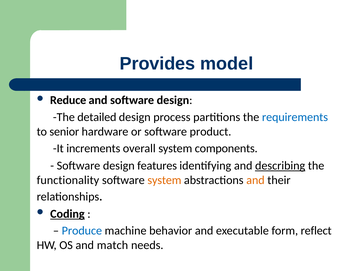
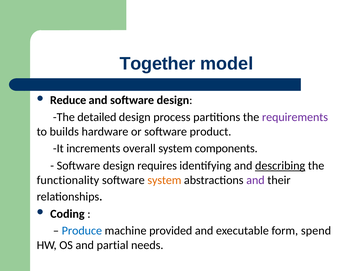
Provides: Provides -> Together
requirements colour: blue -> purple
senior: senior -> builds
features: features -> requires
and at (255, 180) colour: orange -> purple
Coding underline: present -> none
behavior: behavior -> provided
reflect: reflect -> spend
match: match -> partial
